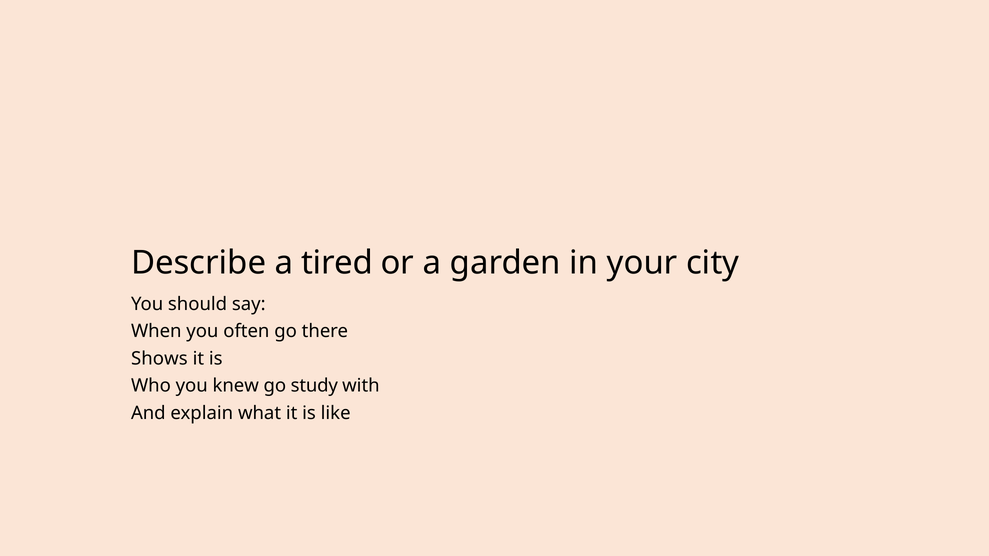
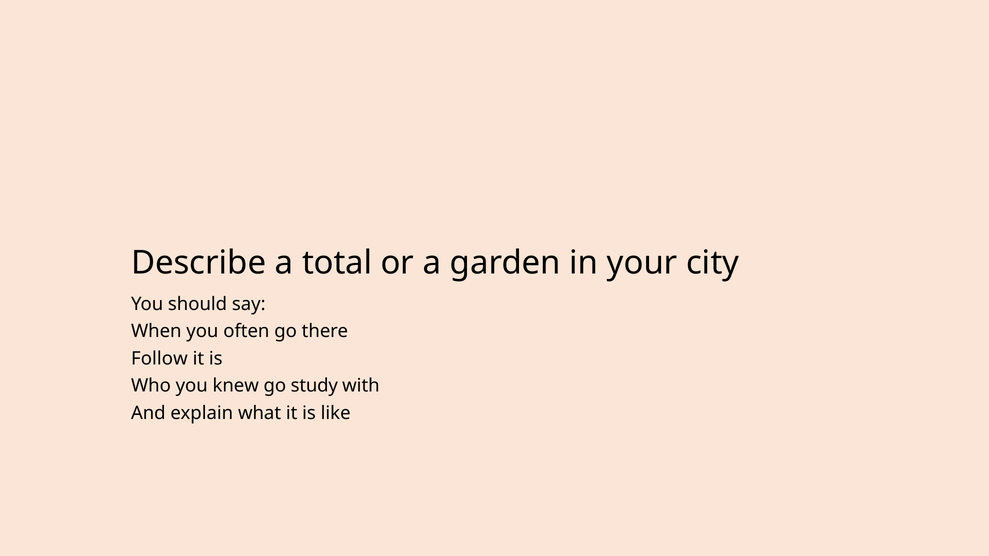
tired: tired -> total
Shows: Shows -> Follow
